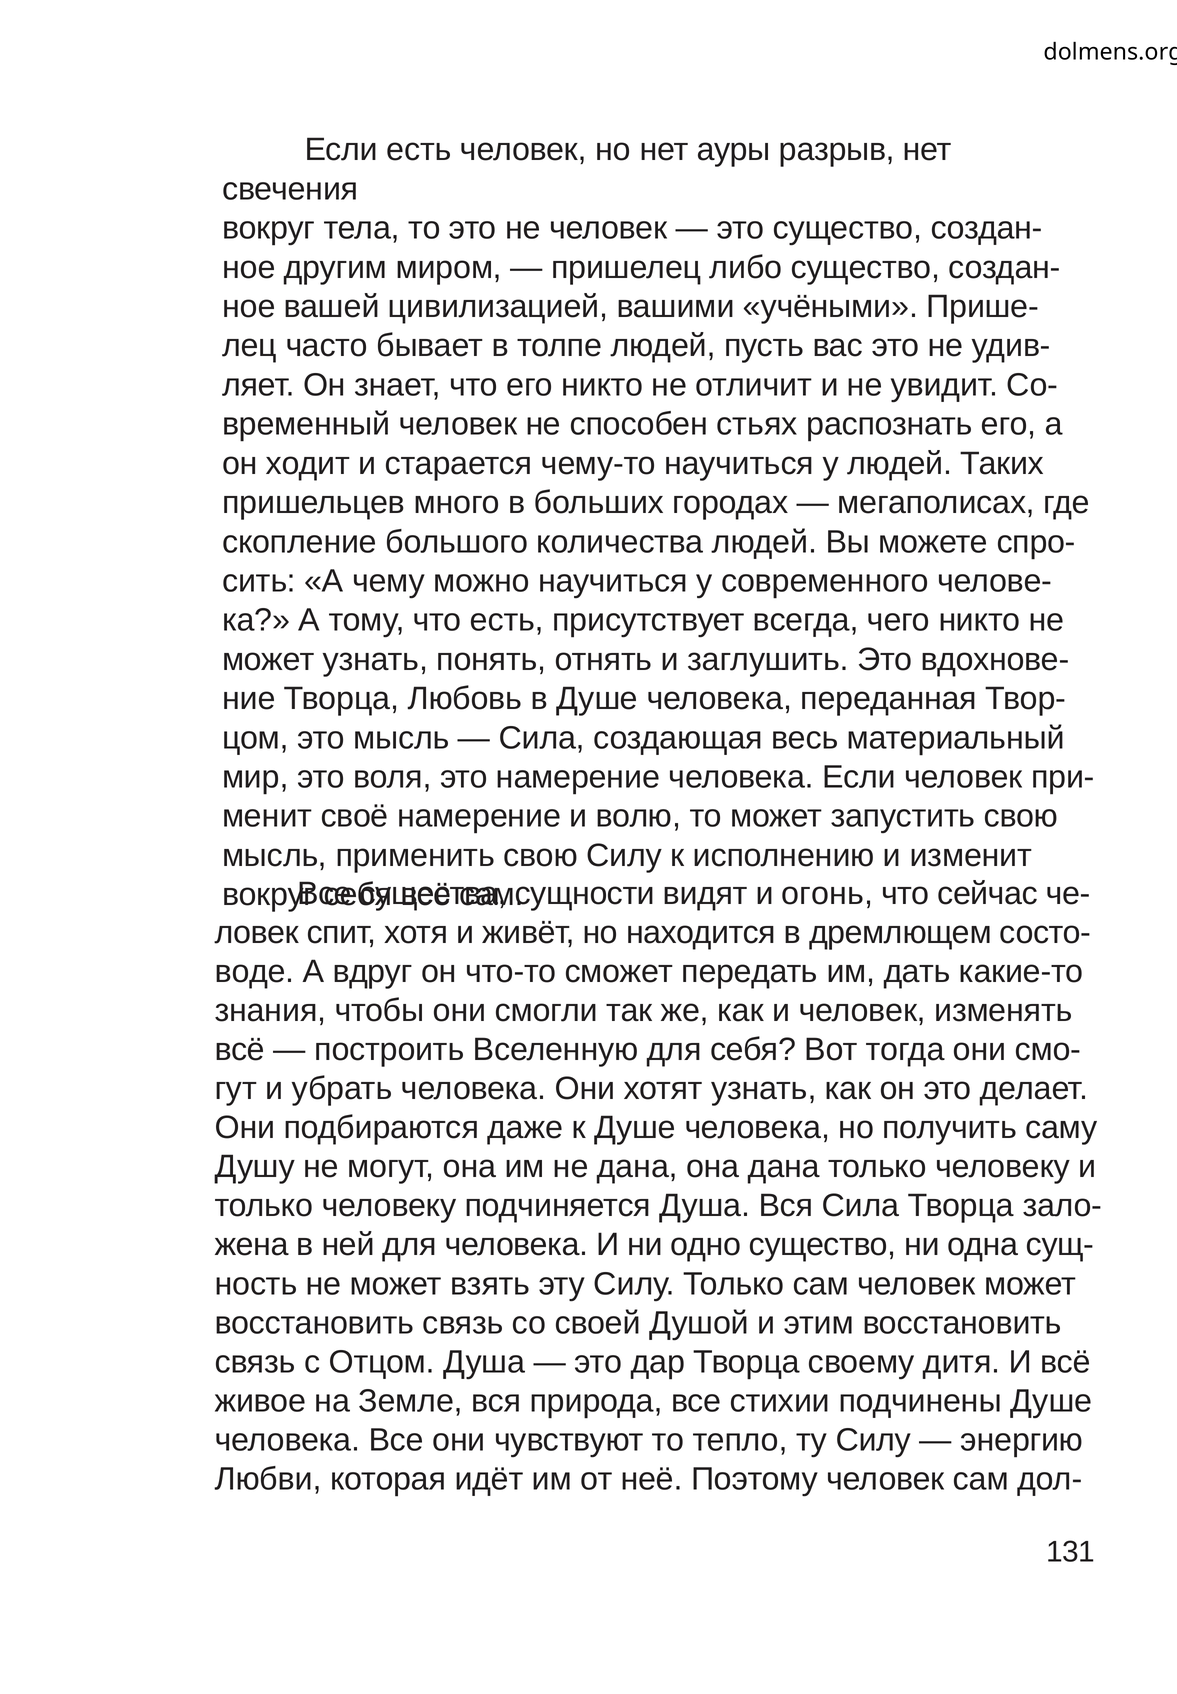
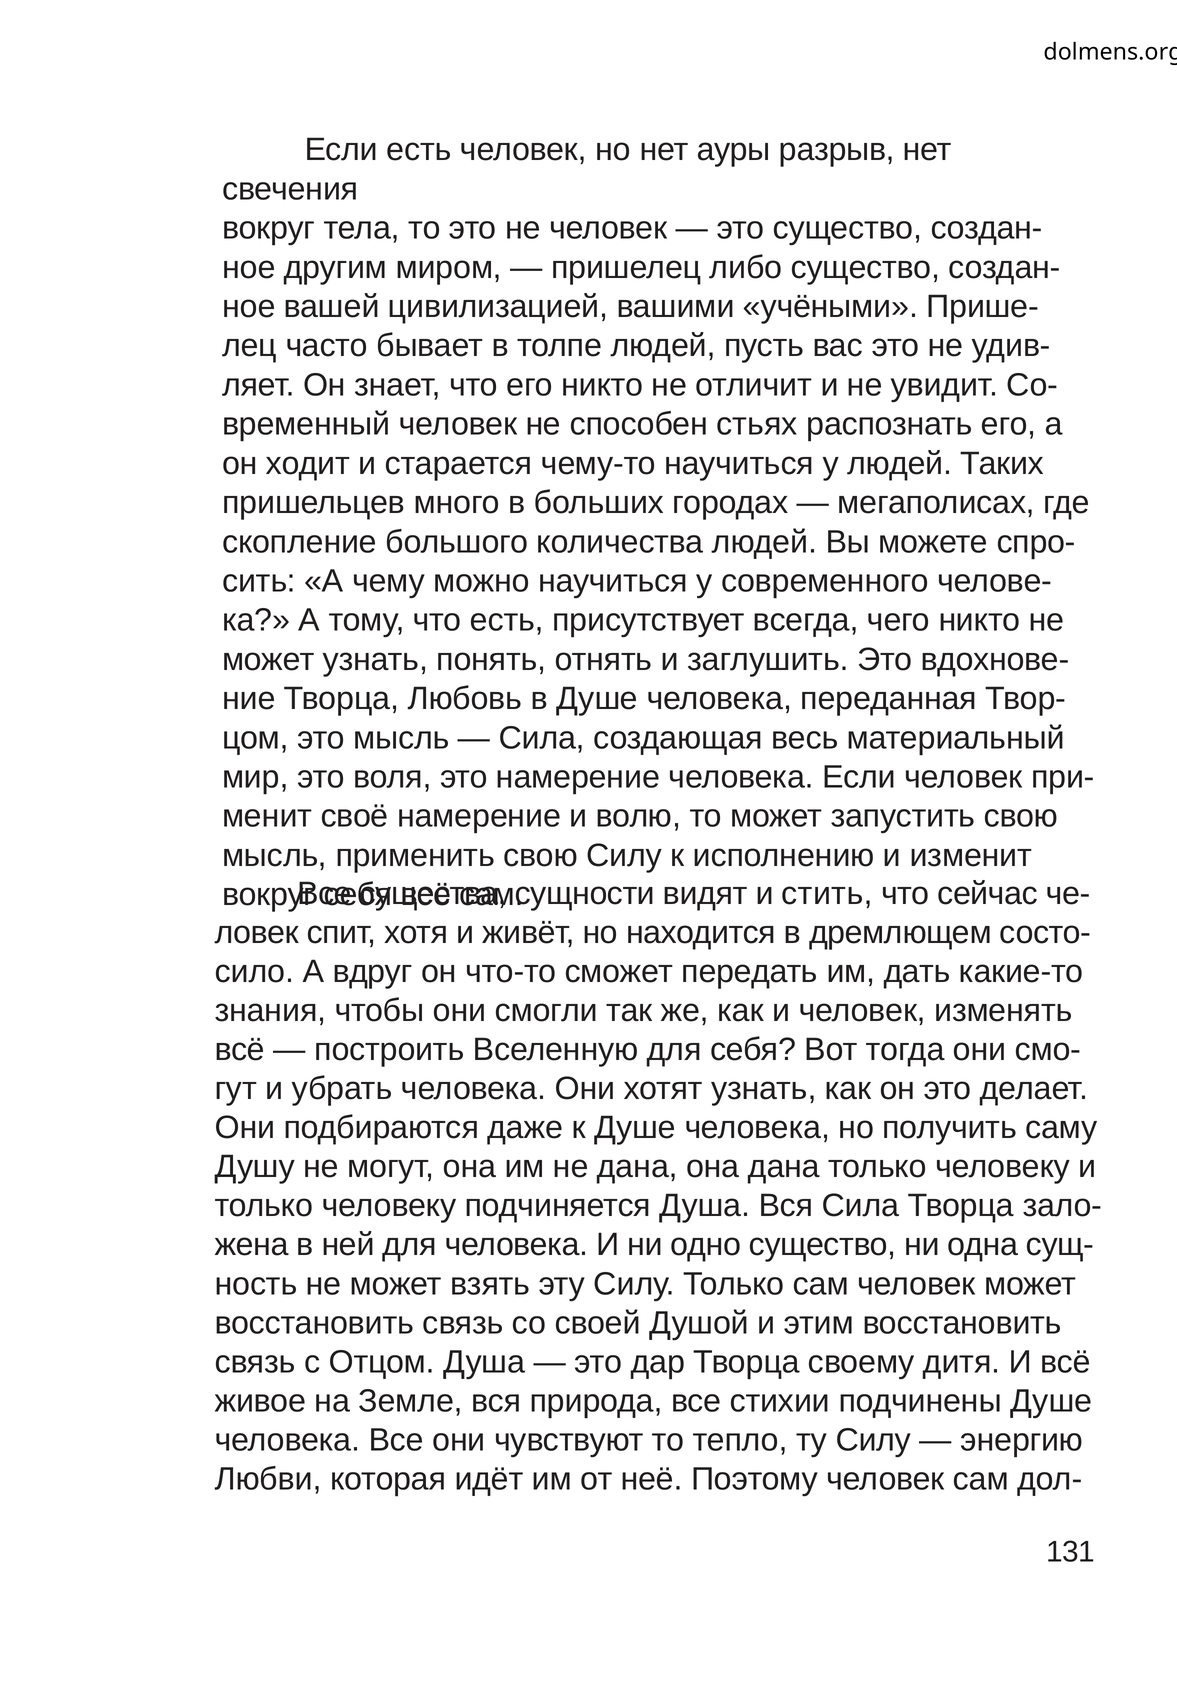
огонь: огонь -> стить
воде: воде -> сило
